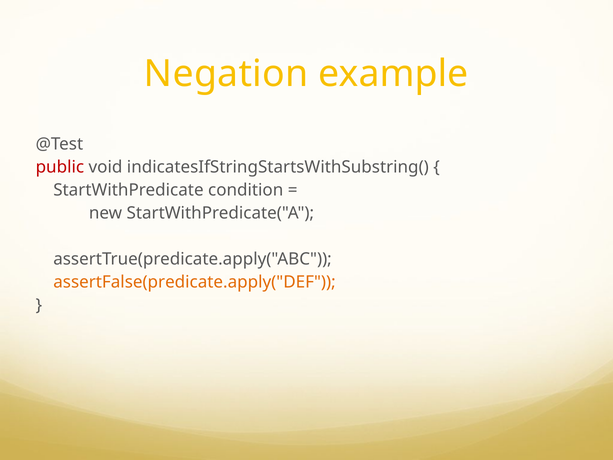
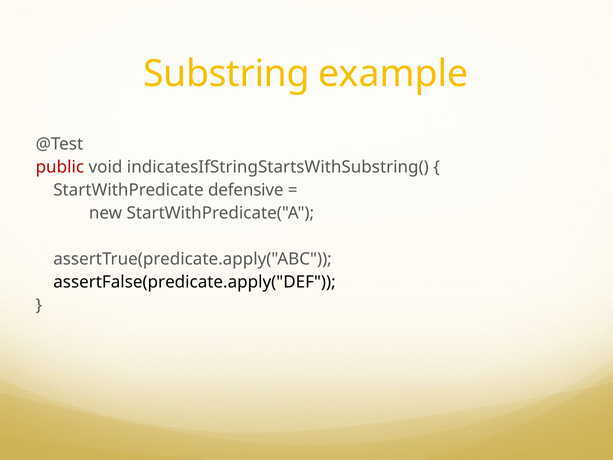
Negation: Negation -> Substring
condition: condition -> defensive
assertFalse(predicate.apply("DEF colour: orange -> black
